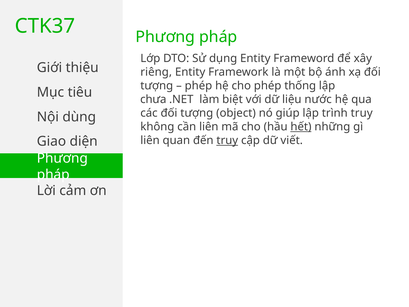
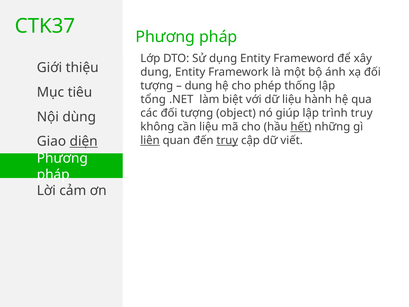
riêng at (156, 72): riêng -> dung
phép at (198, 86): phép -> dung
chưa: chưa -> tổng
nước: nước -> hành
cần liên: liên -> liệu
liên at (150, 140) underline: none -> present
diện underline: none -> present
